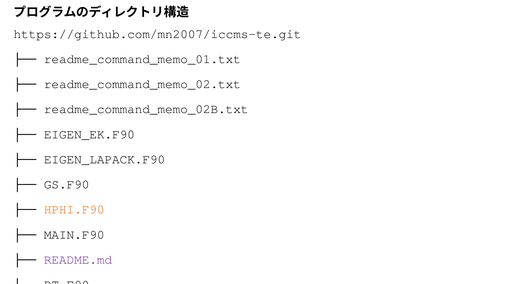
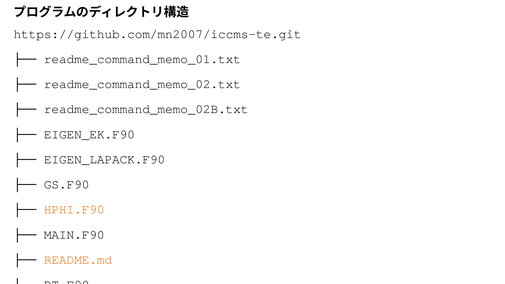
README.md colour: purple -> orange
